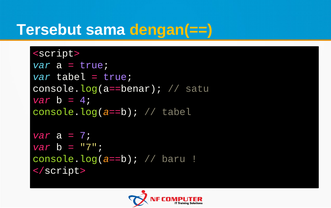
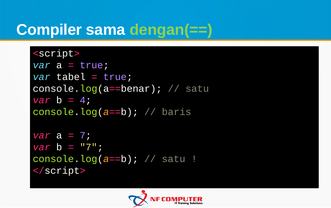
Tersebut: Tersebut -> Compiler
dengan(== colour: yellow -> light green
tabel at (177, 112): tabel -> baris
baru at (174, 159): baru -> satu
